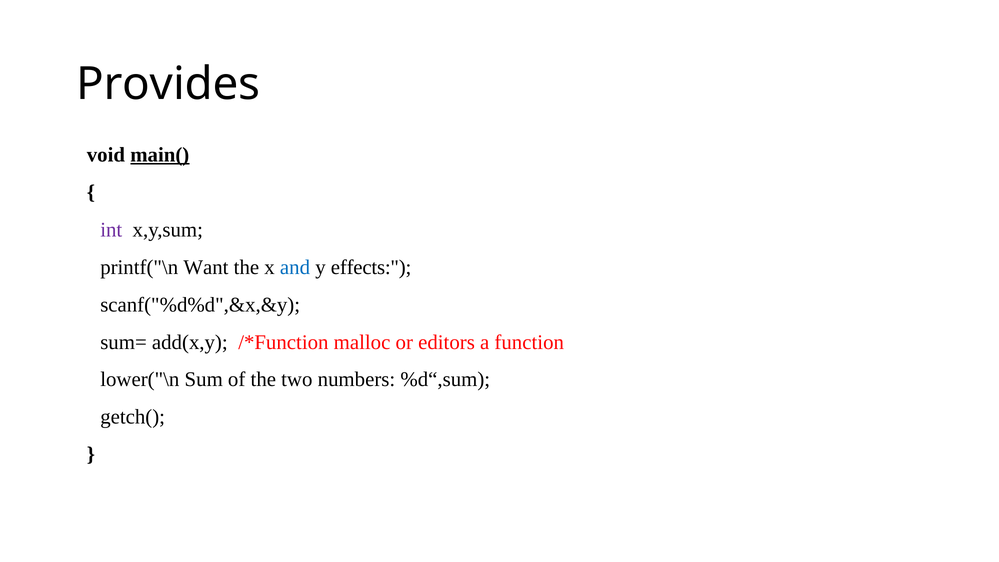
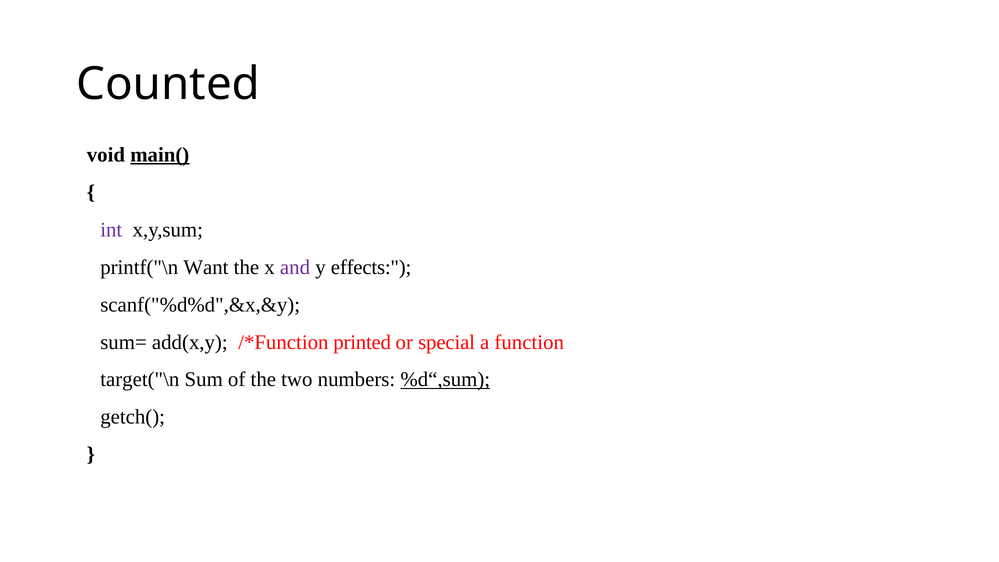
Provides: Provides -> Counted
and colour: blue -> purple
malloc: malloc -> printed
editors: editors -> special
lower("\n: lower("\n -> target("\n
%d“,sum underline: none -> present
